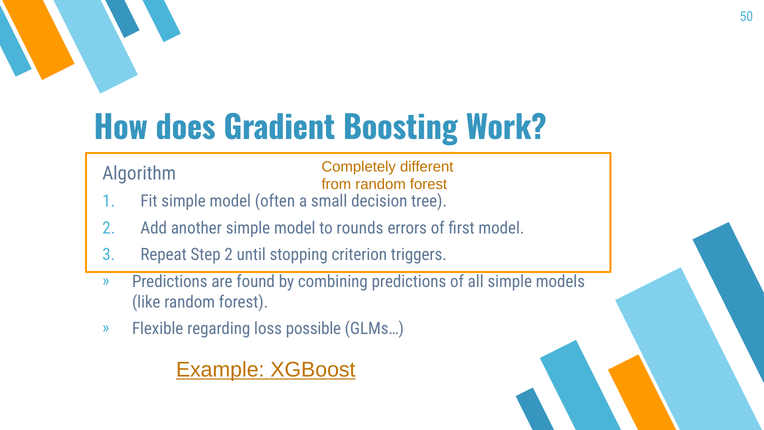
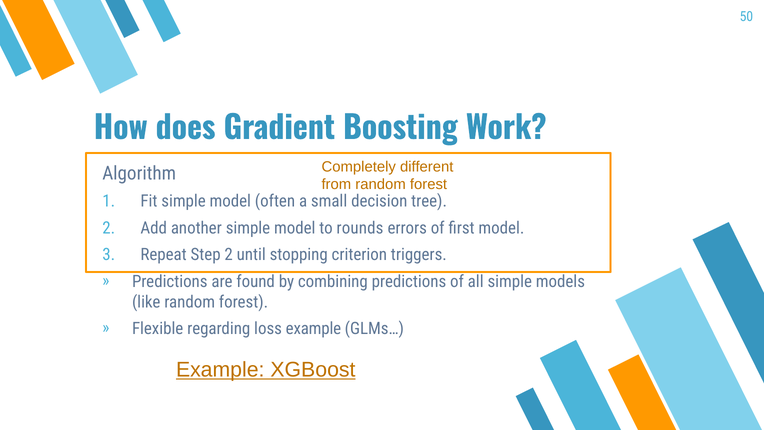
loss possible: possible -> example
